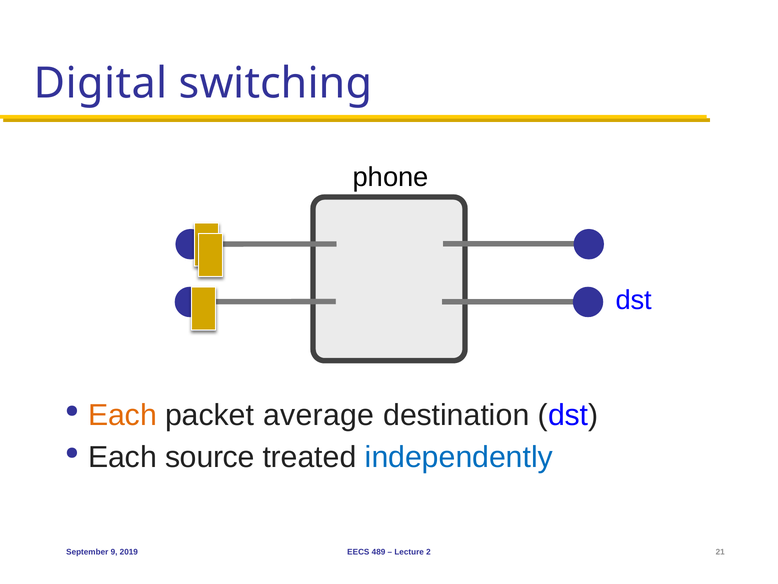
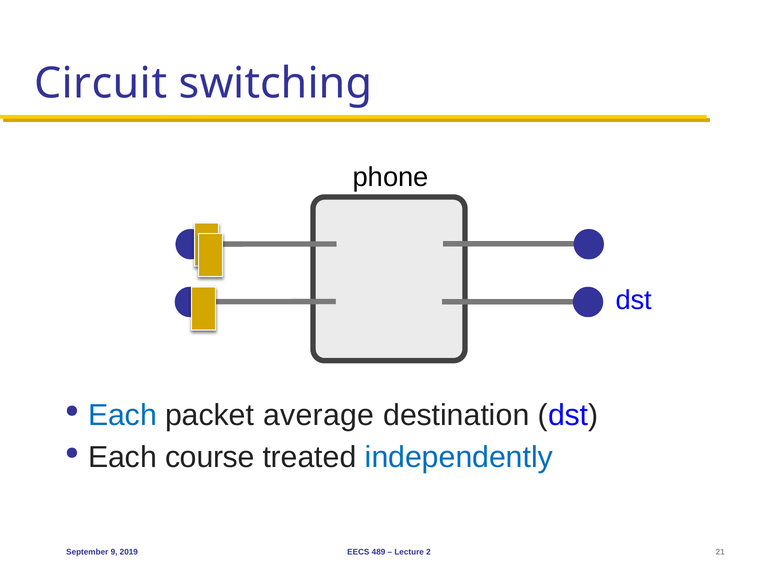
Digital: Digital -> Circuit
Each at (122, 415) colour: orange -> blue
source: source -> course
